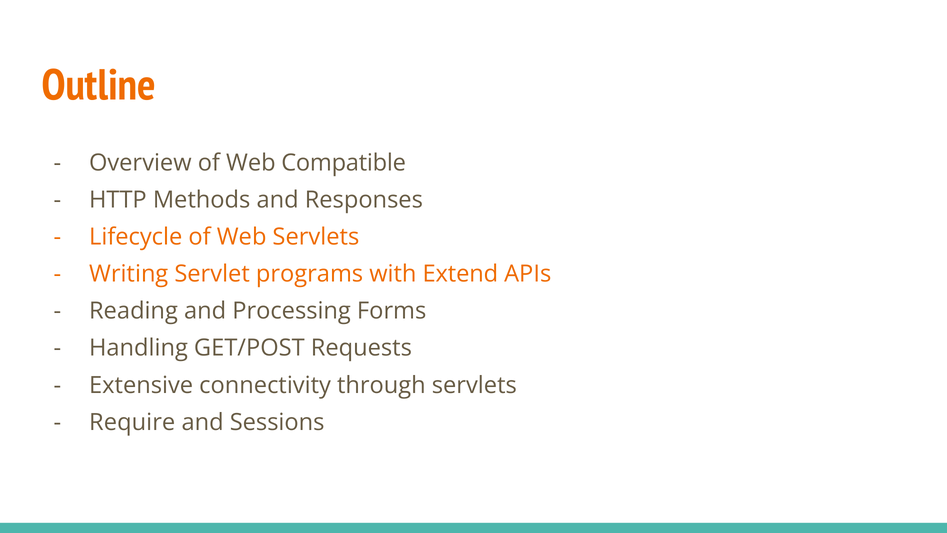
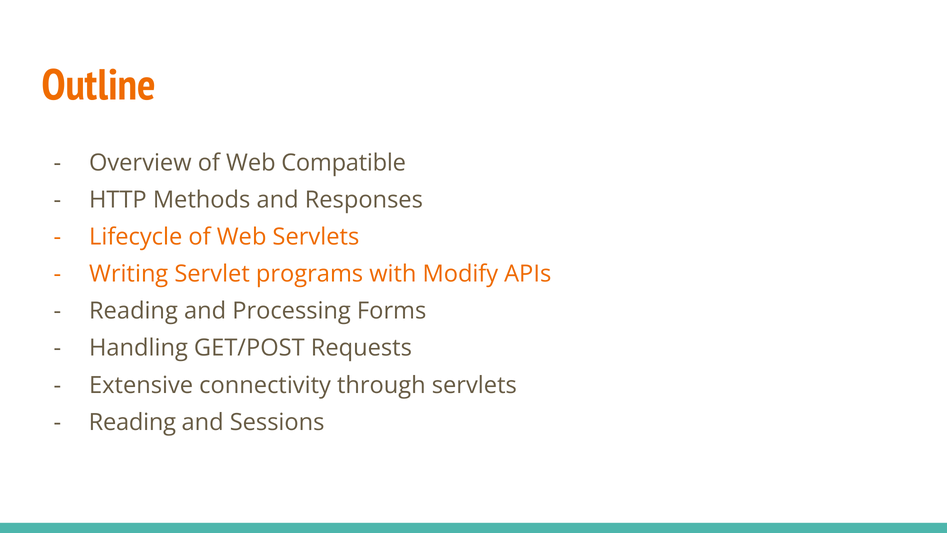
Extend: Extend -> Modify
Require at (132, 422): Require -> Reading
